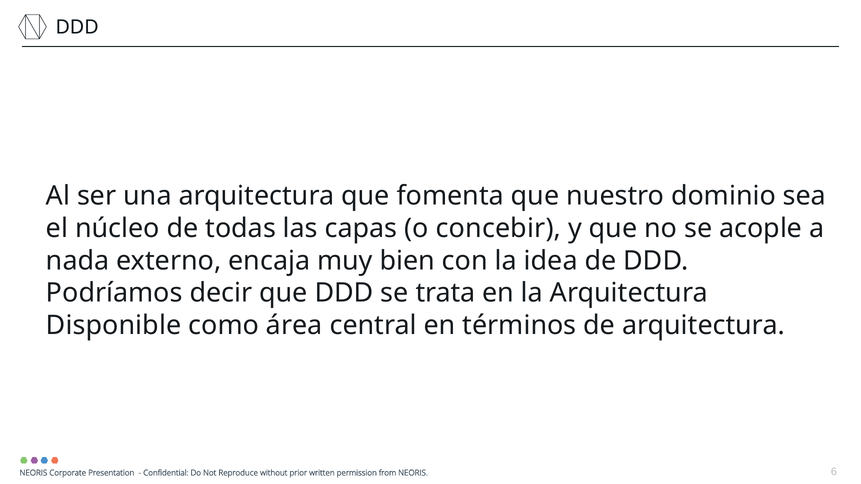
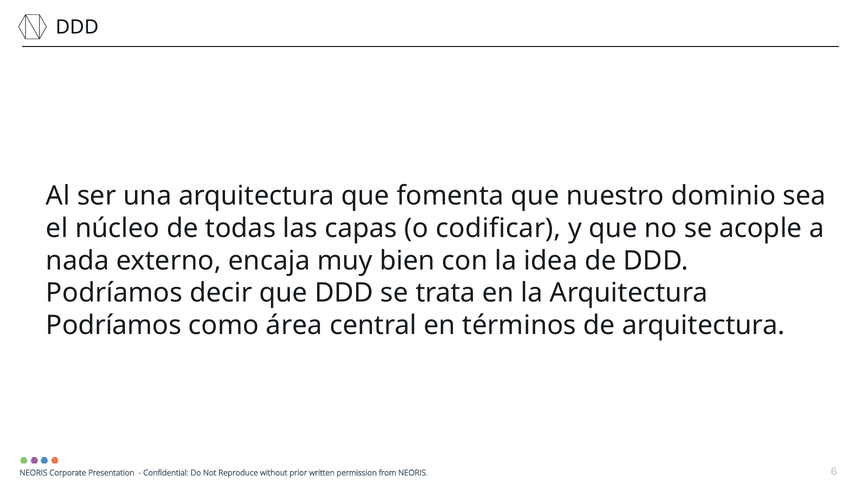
concebir: concebir -> codificar
Disponible at (114, 325): Disponible -> Podríamos
